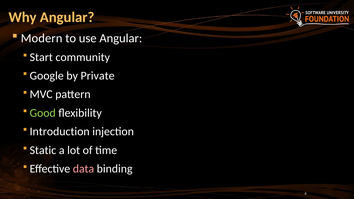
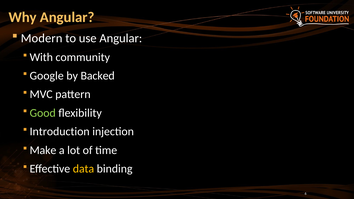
Start: Start -> With
Private: Private -> Backed
Static: Static -> Make
data colour: pink -> yellow
